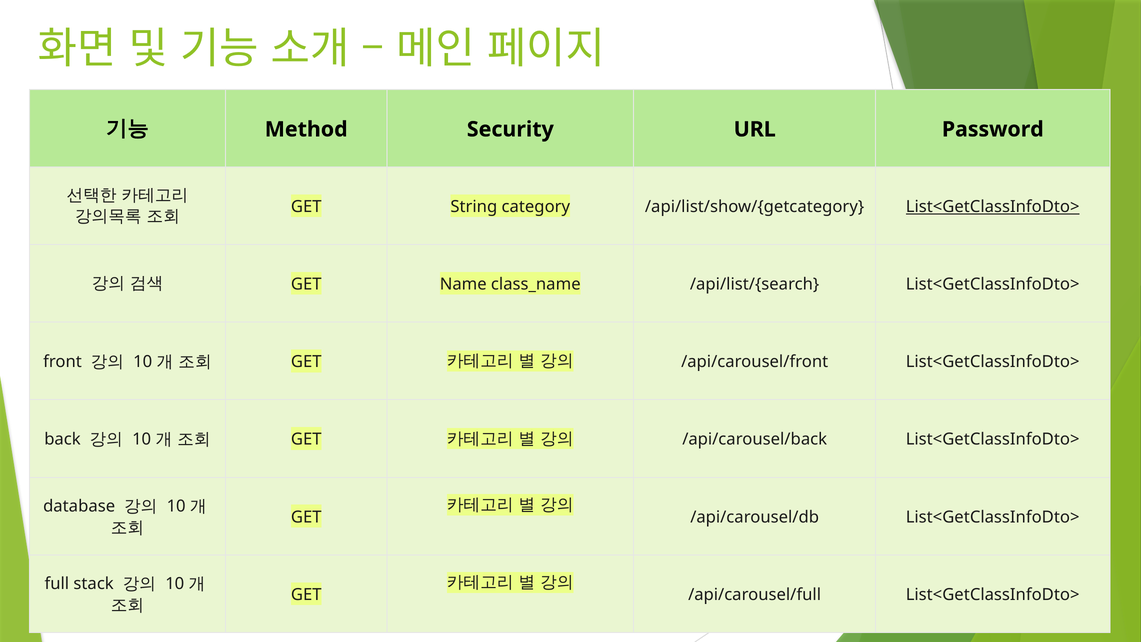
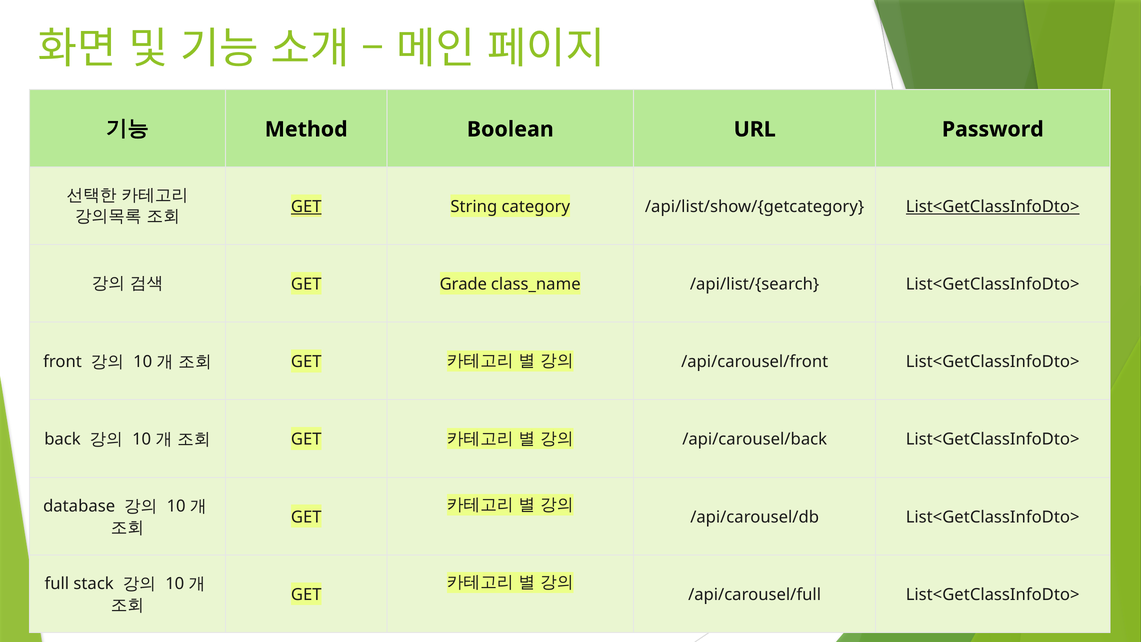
Security: Security -> Boolean
GET at (306, 207) underline: none -> present
Name: Name -> Grade
